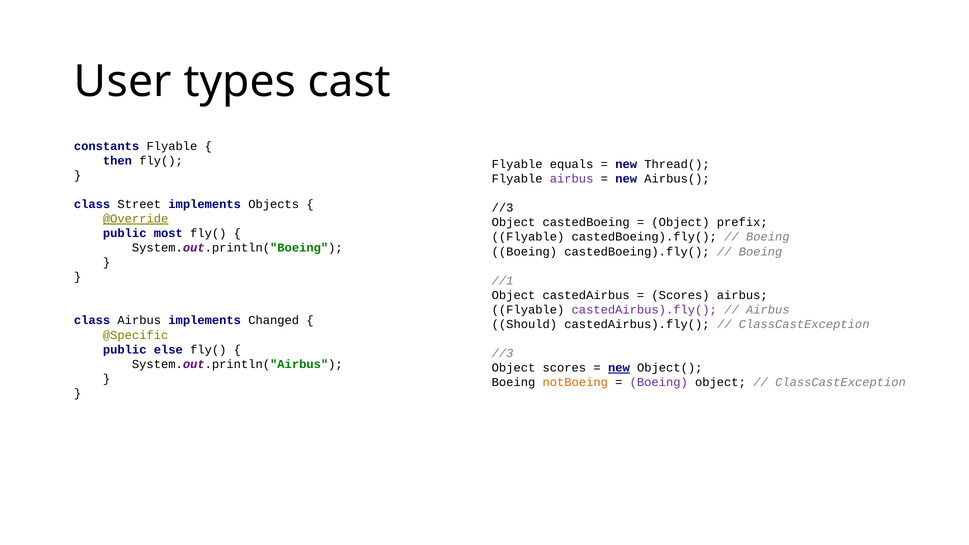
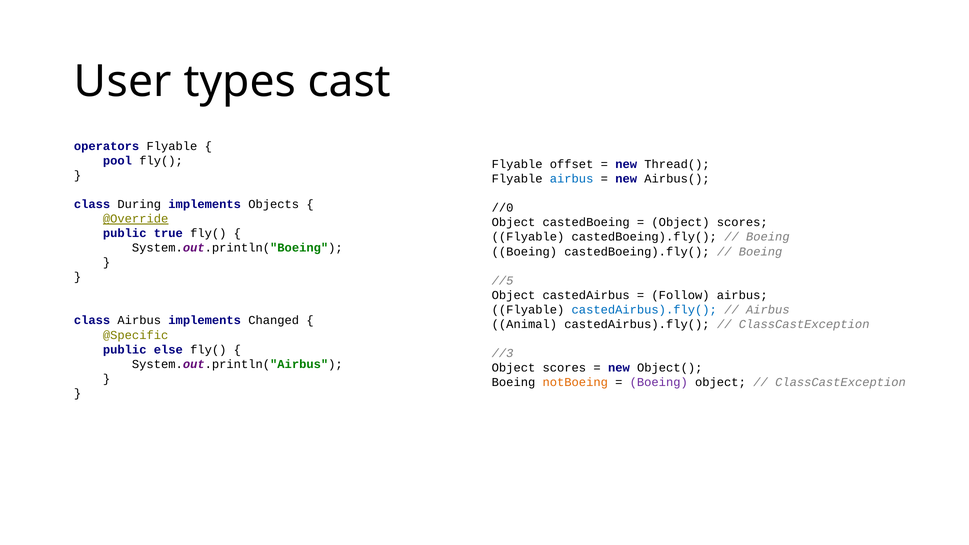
constants: constants -> operators
then: then -> pool
equals: equals -> offset
airbus at (572, 179) colour: purple -> blue
Street: Street -> During
//3 at (503, 208): //3 -> //0
prefix at (742, 222): prefix -> scores
most: most -> true
//1: //1 -> //5
Scores at (681, 295): Scores -> Follow
castedAirbus).fly( at (644, 310) colour: purple -> blue
Should: Should -> Animal
new at (619, 368) underline: present -> none
